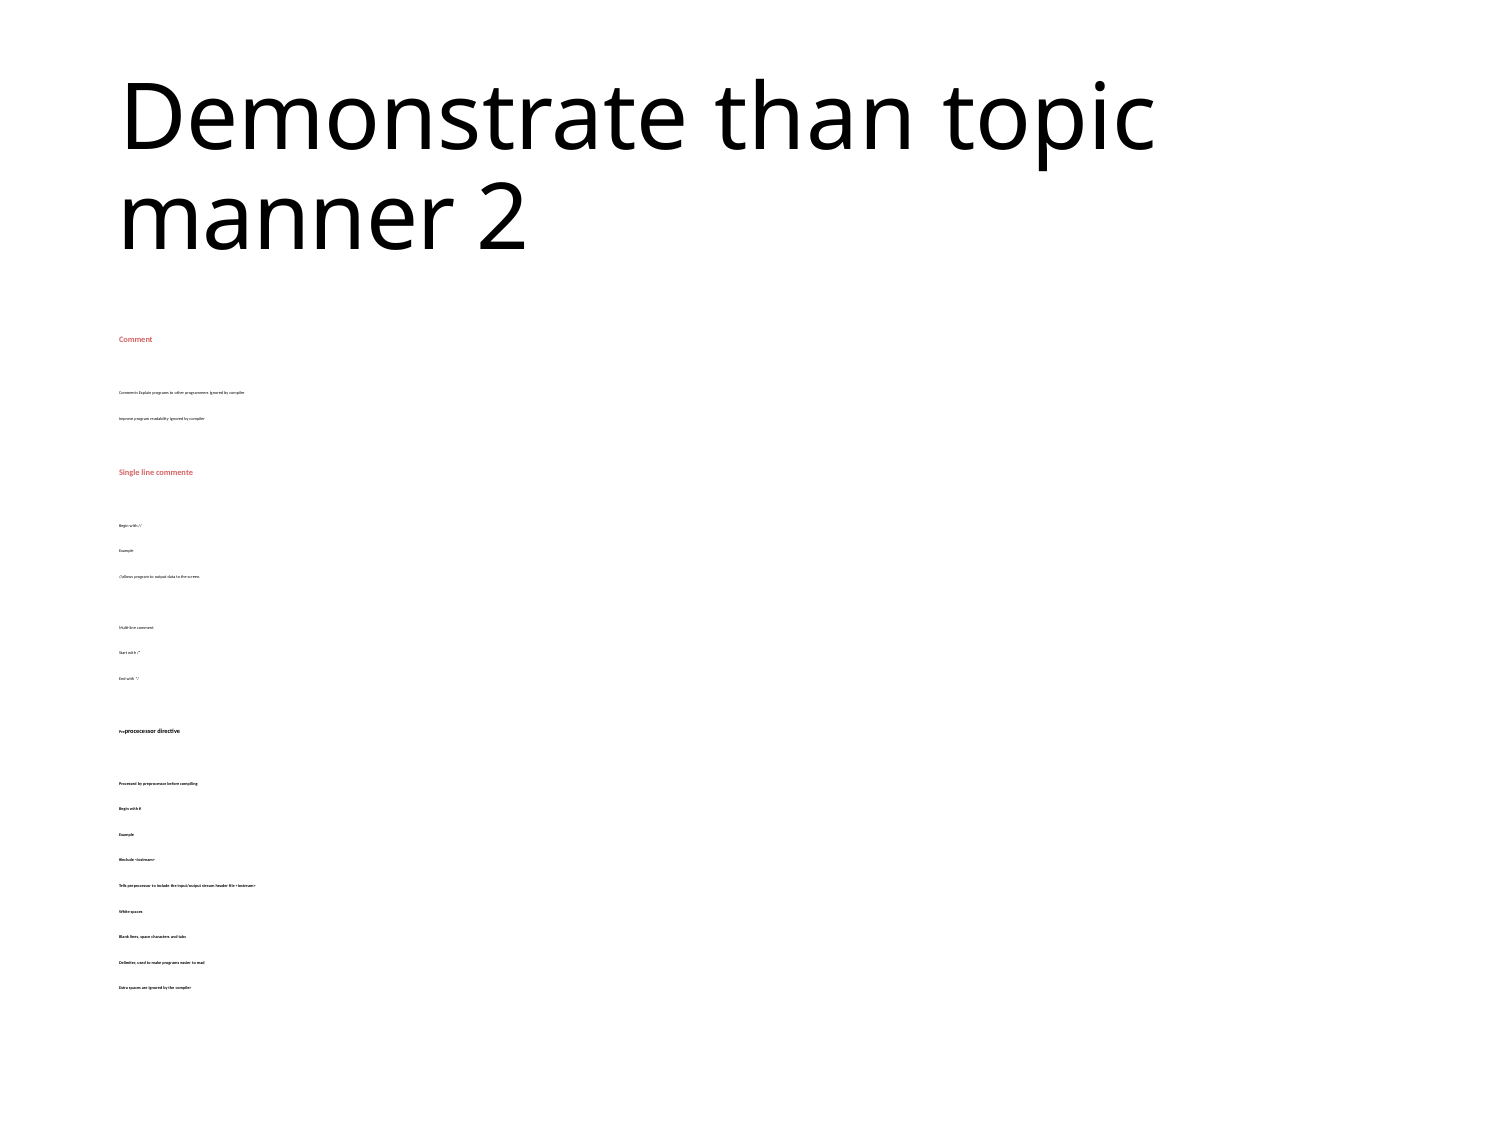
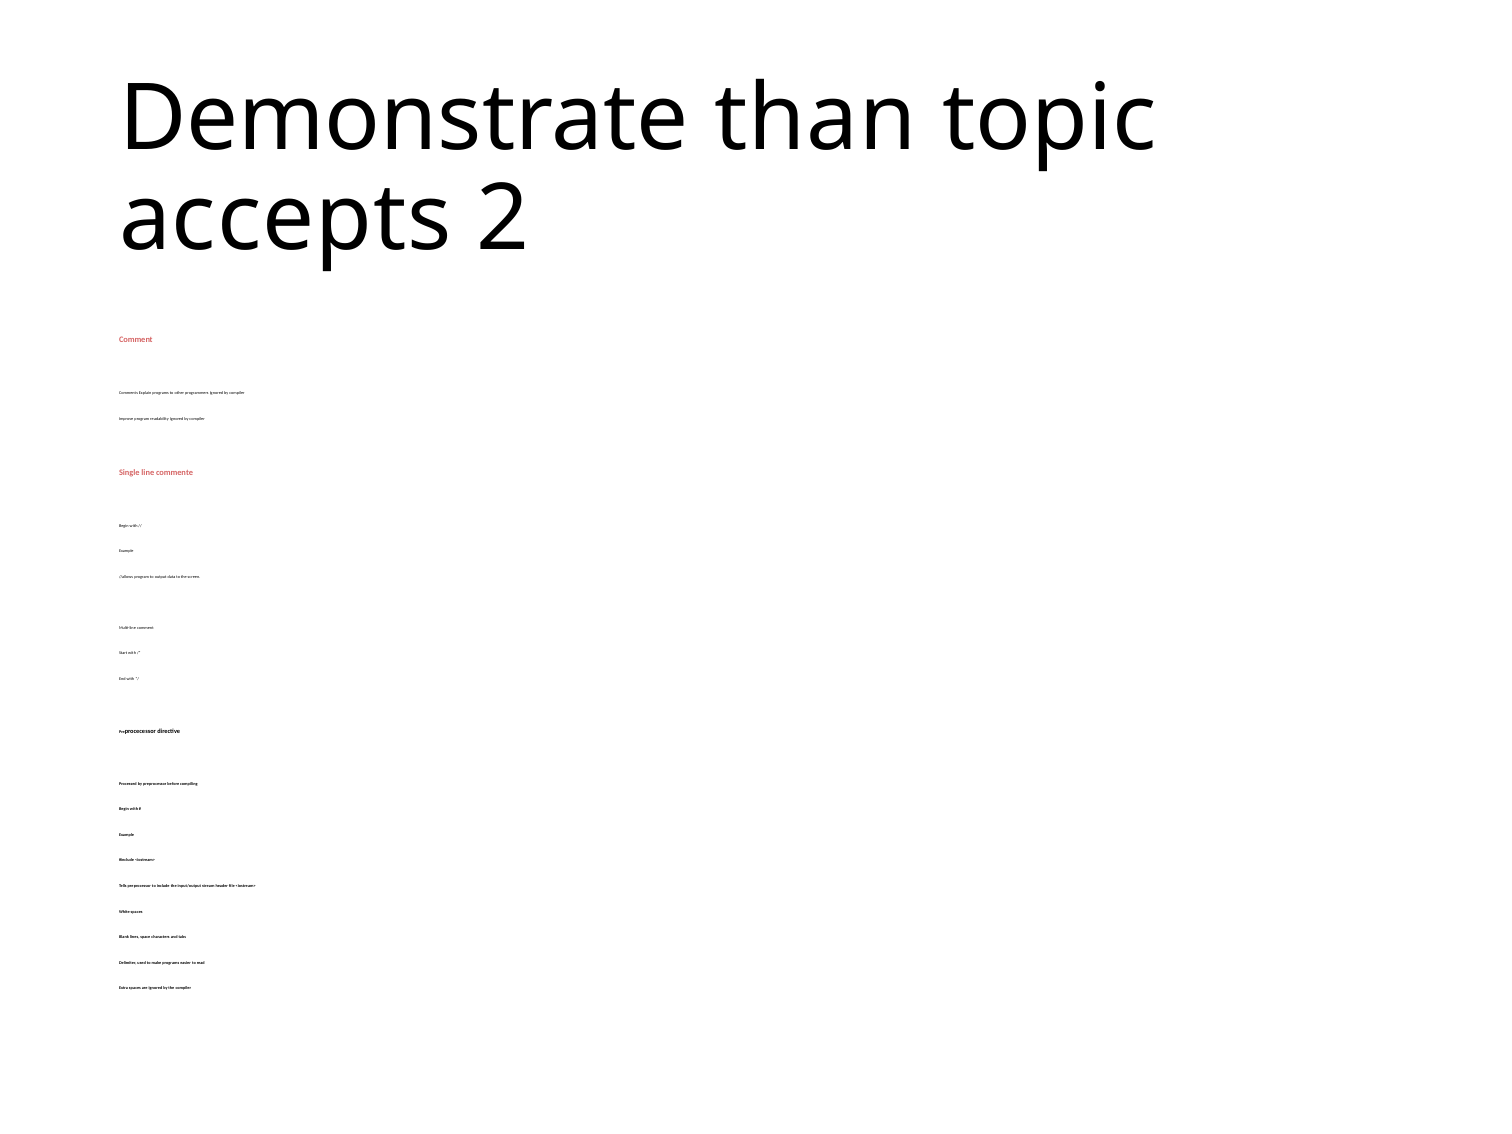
manner: manner -> accepts
